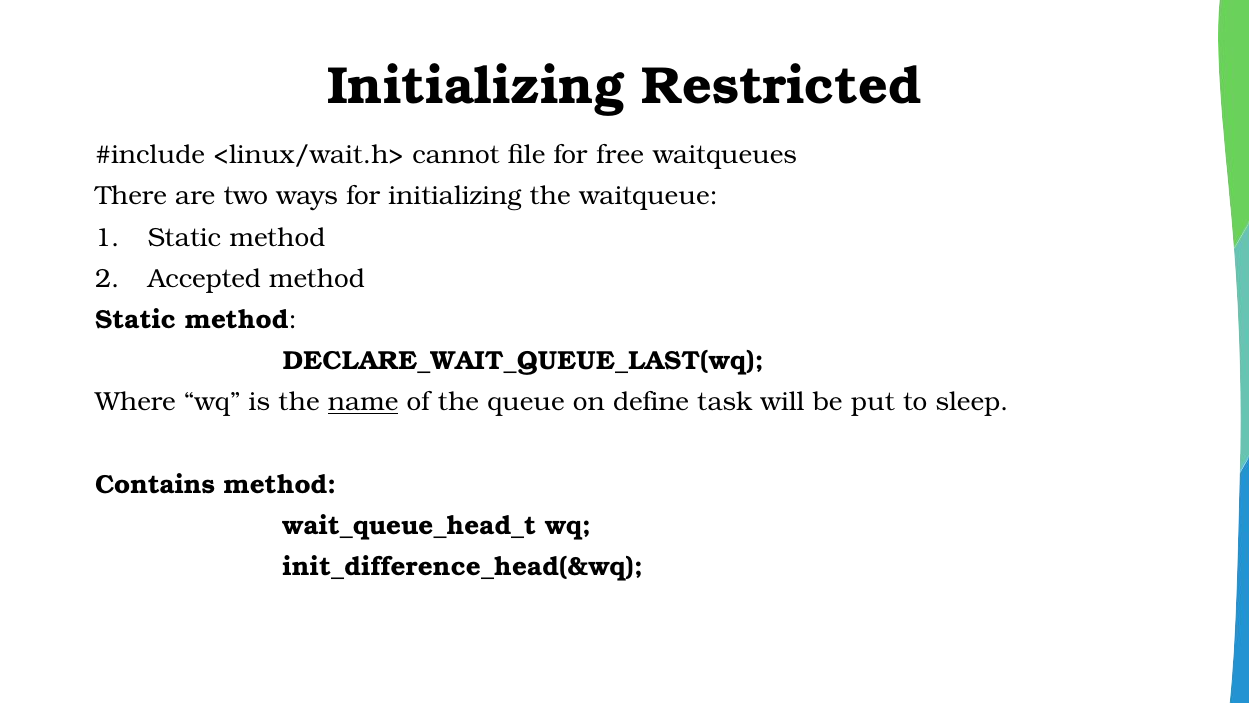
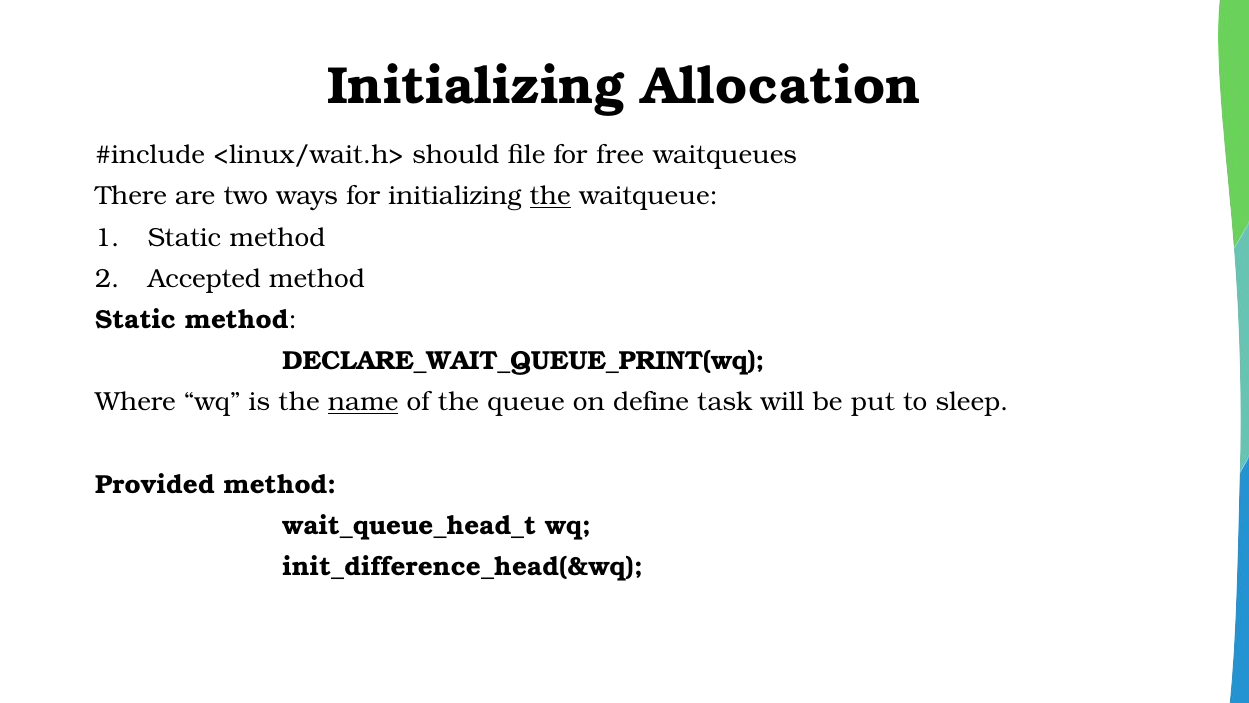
Restricted: Restricted -> Allocation
cannot: cannot -> should
the at (550, 196) underline: none -> present
DECLARE_WAIT_QUEUE_LAST(wq: DECLARE_WAIT_QUEUE_LAST(wq -> DECLARE_WAIT_QUEUE_PRINT(wq
Contains: Contains -> Provided
